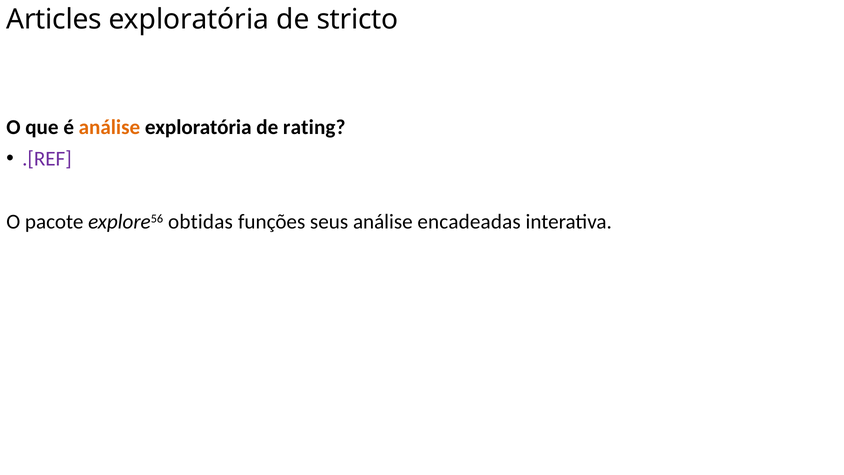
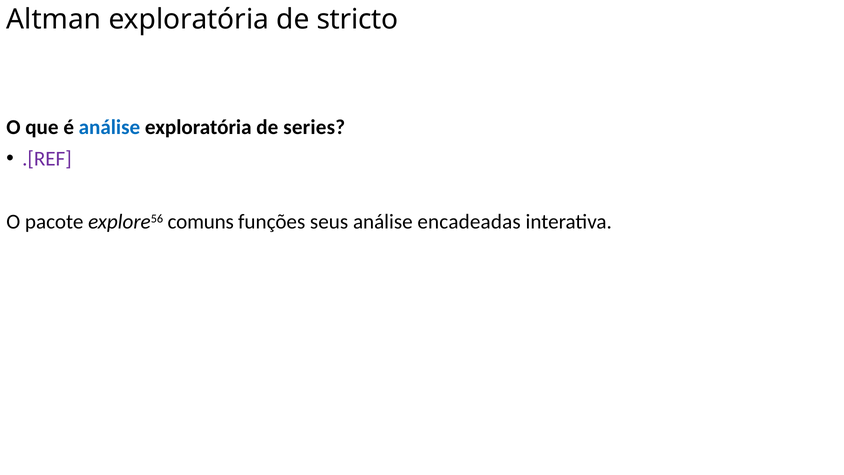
Articles: Articles -> Altman
análise at (109, 127) colour: orange -> blue
rating: rating -> series
obtidas: obtidas -> comuns
